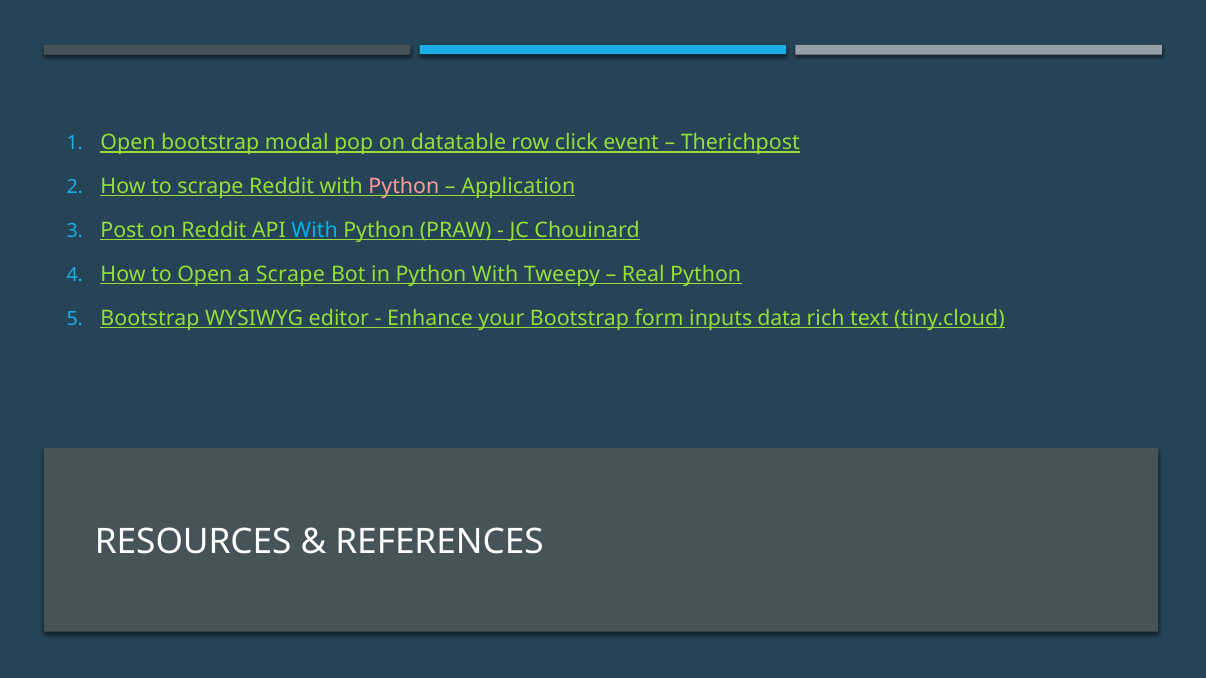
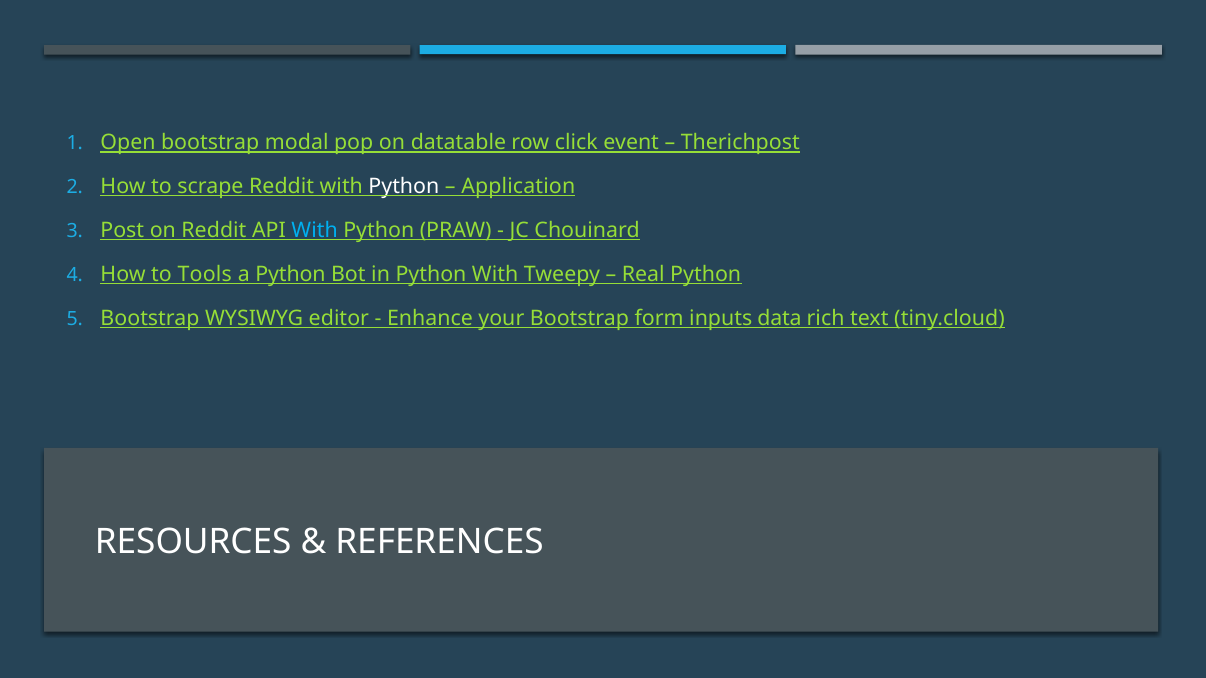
Python at (404, 186) colour: pink -> white
to Open: Open -> Tools
a Scrape: Scrape -> Python
